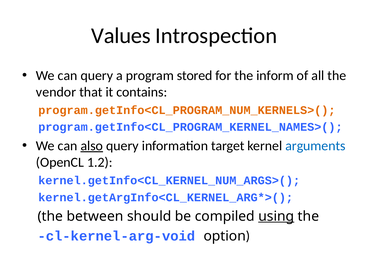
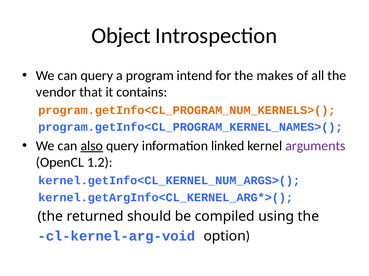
Values: Values -> Object
stored: stored -> intend
inform: inform -> makes
target: target -> linked
arguments colour: blue -> purple
between: between -> returned
using underline: present -> none
